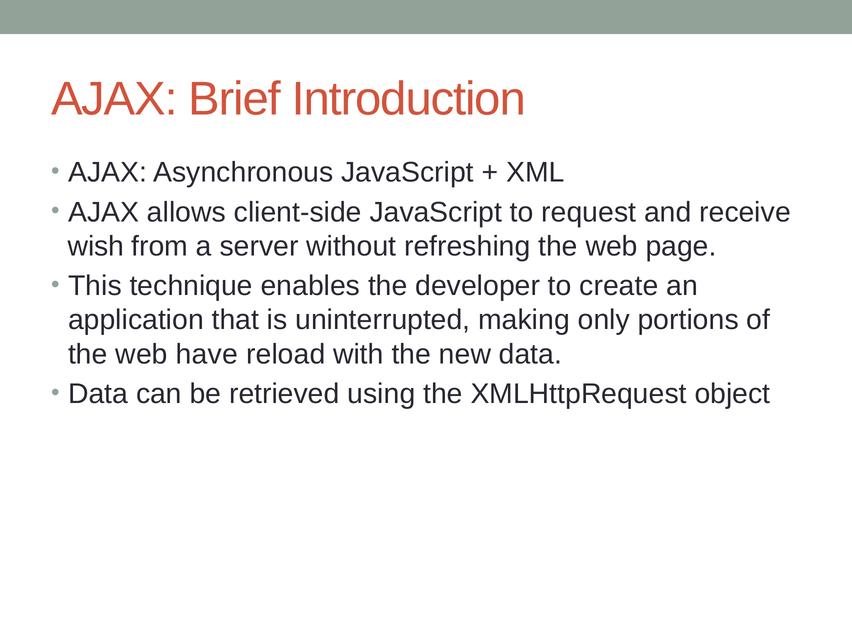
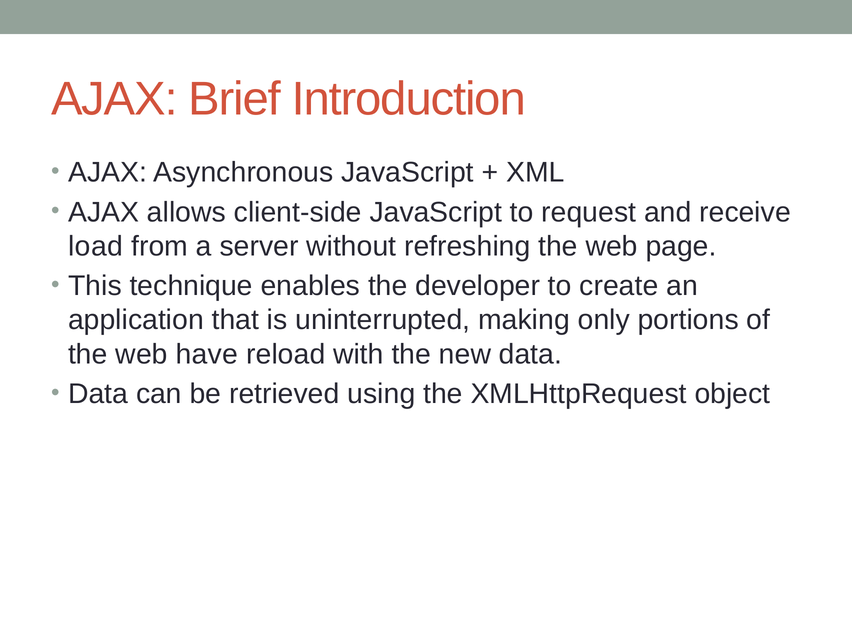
wish: wish -> load
